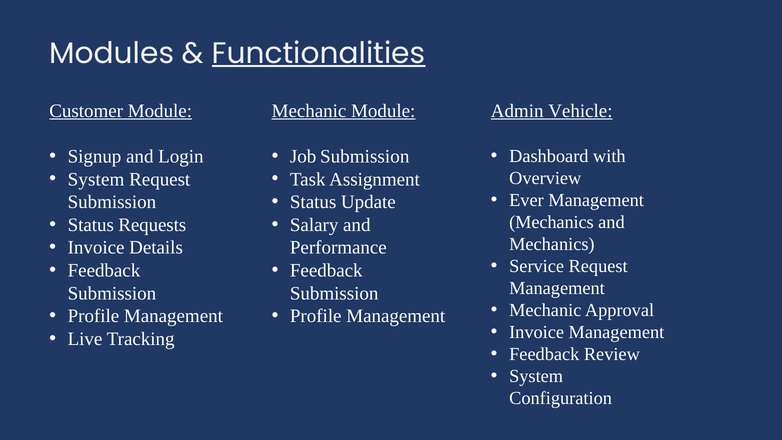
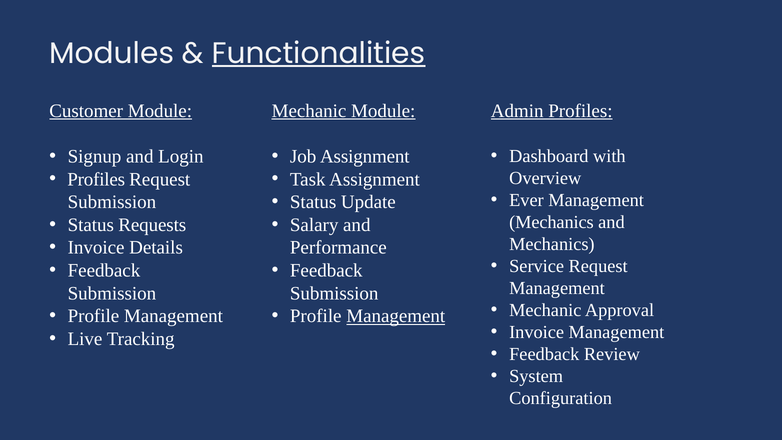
Admin Vehicle: Vehicle -> Profiles
Job Submission: Submission -> Assignment
System at (96, 179): System -> Profiles
Management at (396, 316) underline: none -> present
